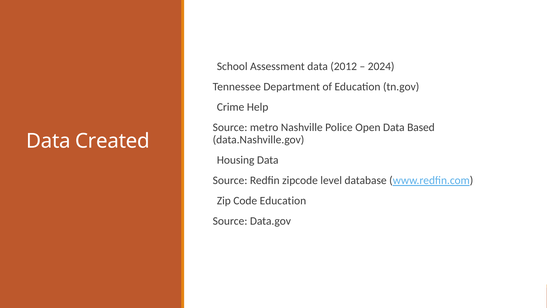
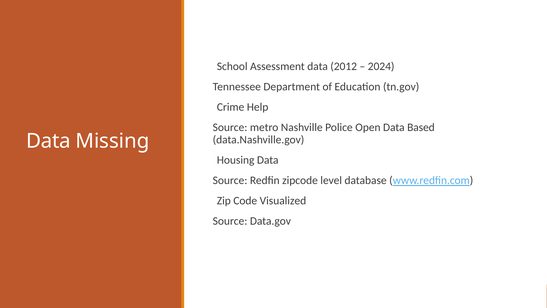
Created: Created -> Missing
Code Education: Education -> Visualized
